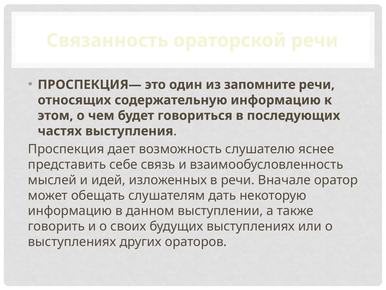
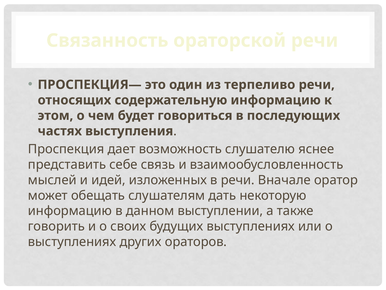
запомните: запомните -> терпеливо
